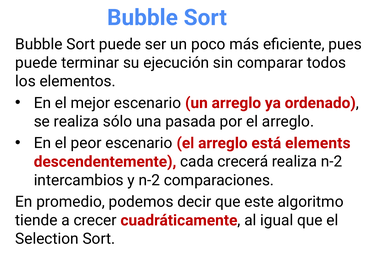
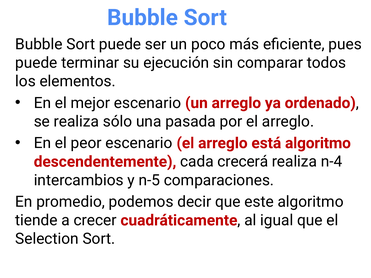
está elements: elements -> algoritmo
realiza n-2: n-2 -> n-4
y n-2: n-2 -> n-5
